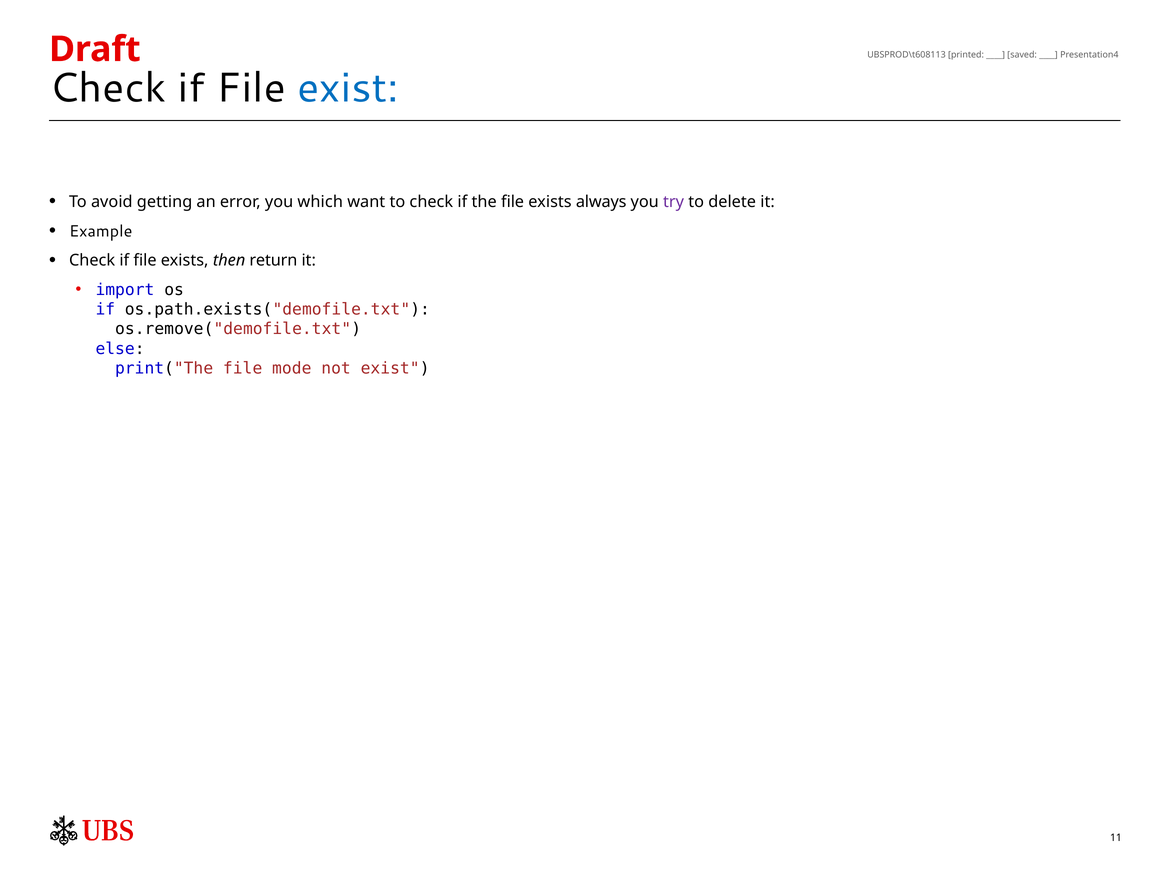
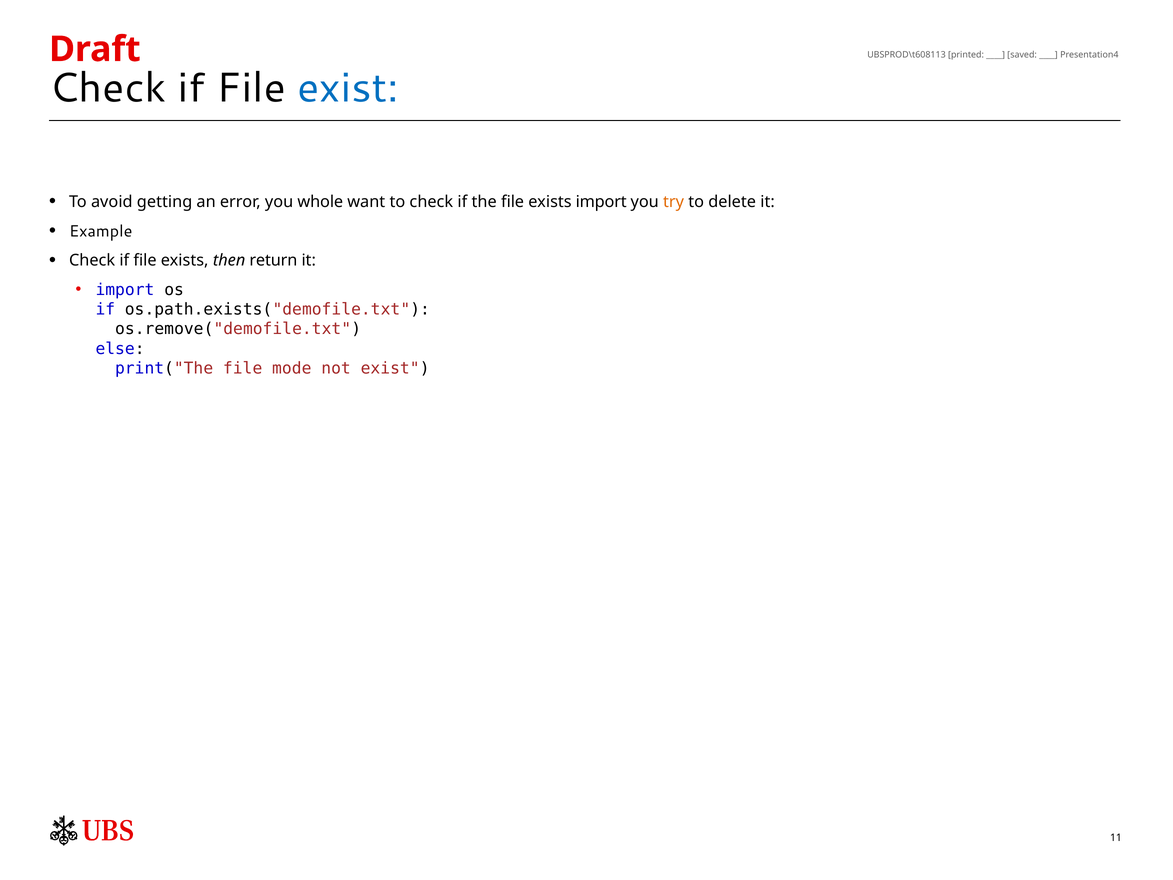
which: which -> whole
exists always: always -> import
try colour: purple -> orange
